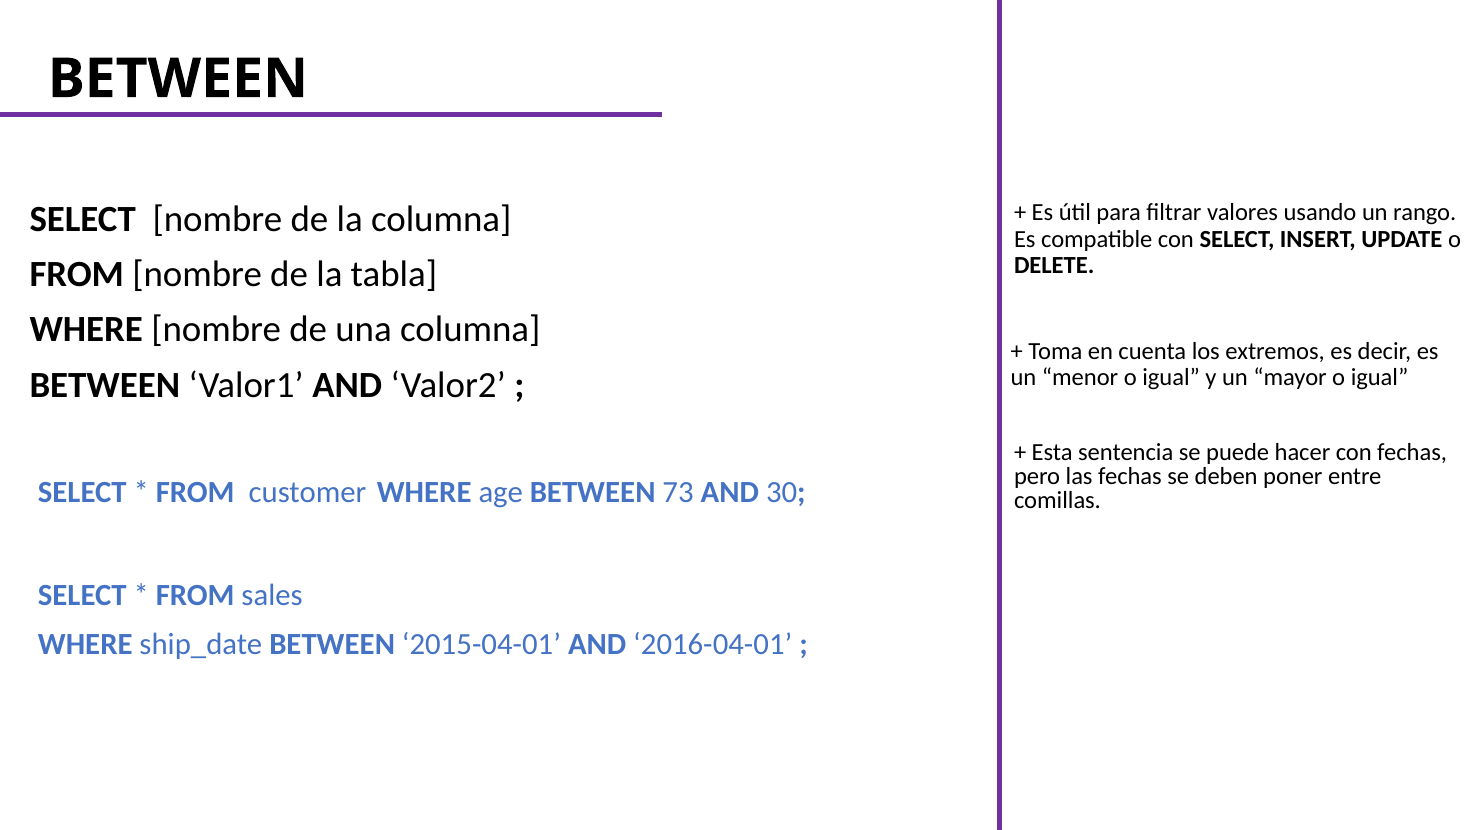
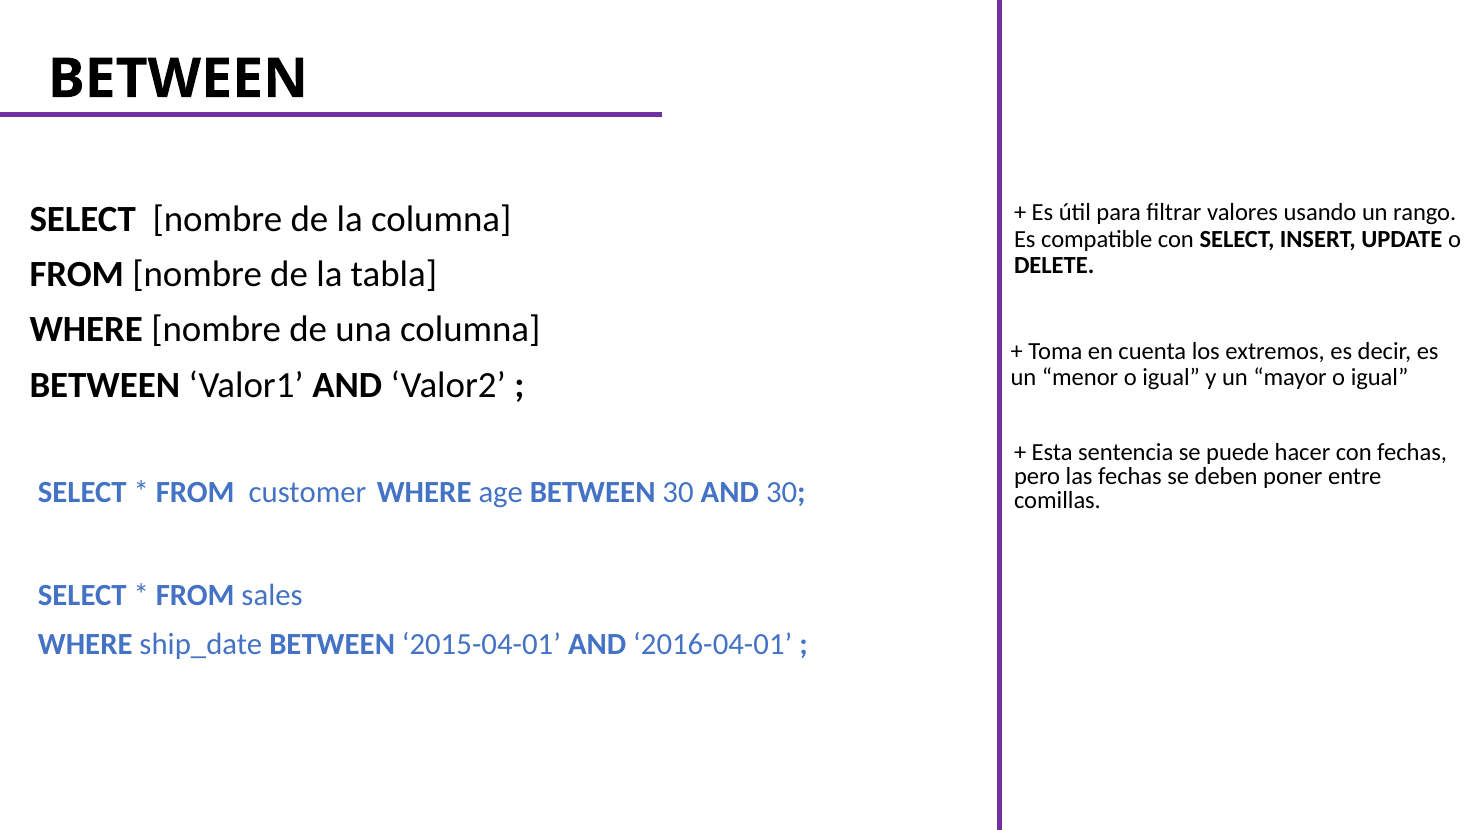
BETWEEN 73: 73 -> 30
